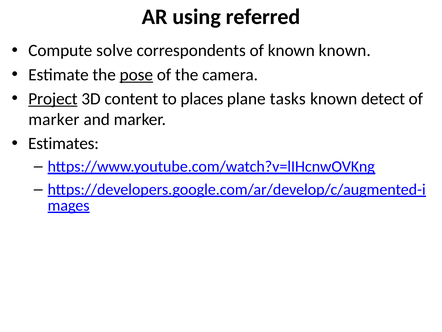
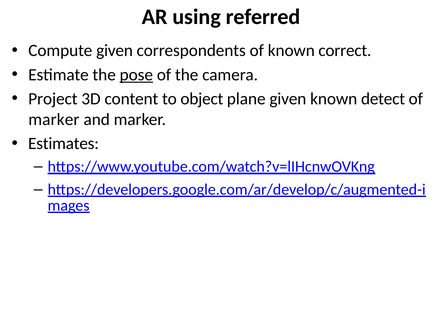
Compute solve: solve -> given
known known: known -> correct
Project underline: present -> none
places: places -> object
plane tasks: tasks -> given
